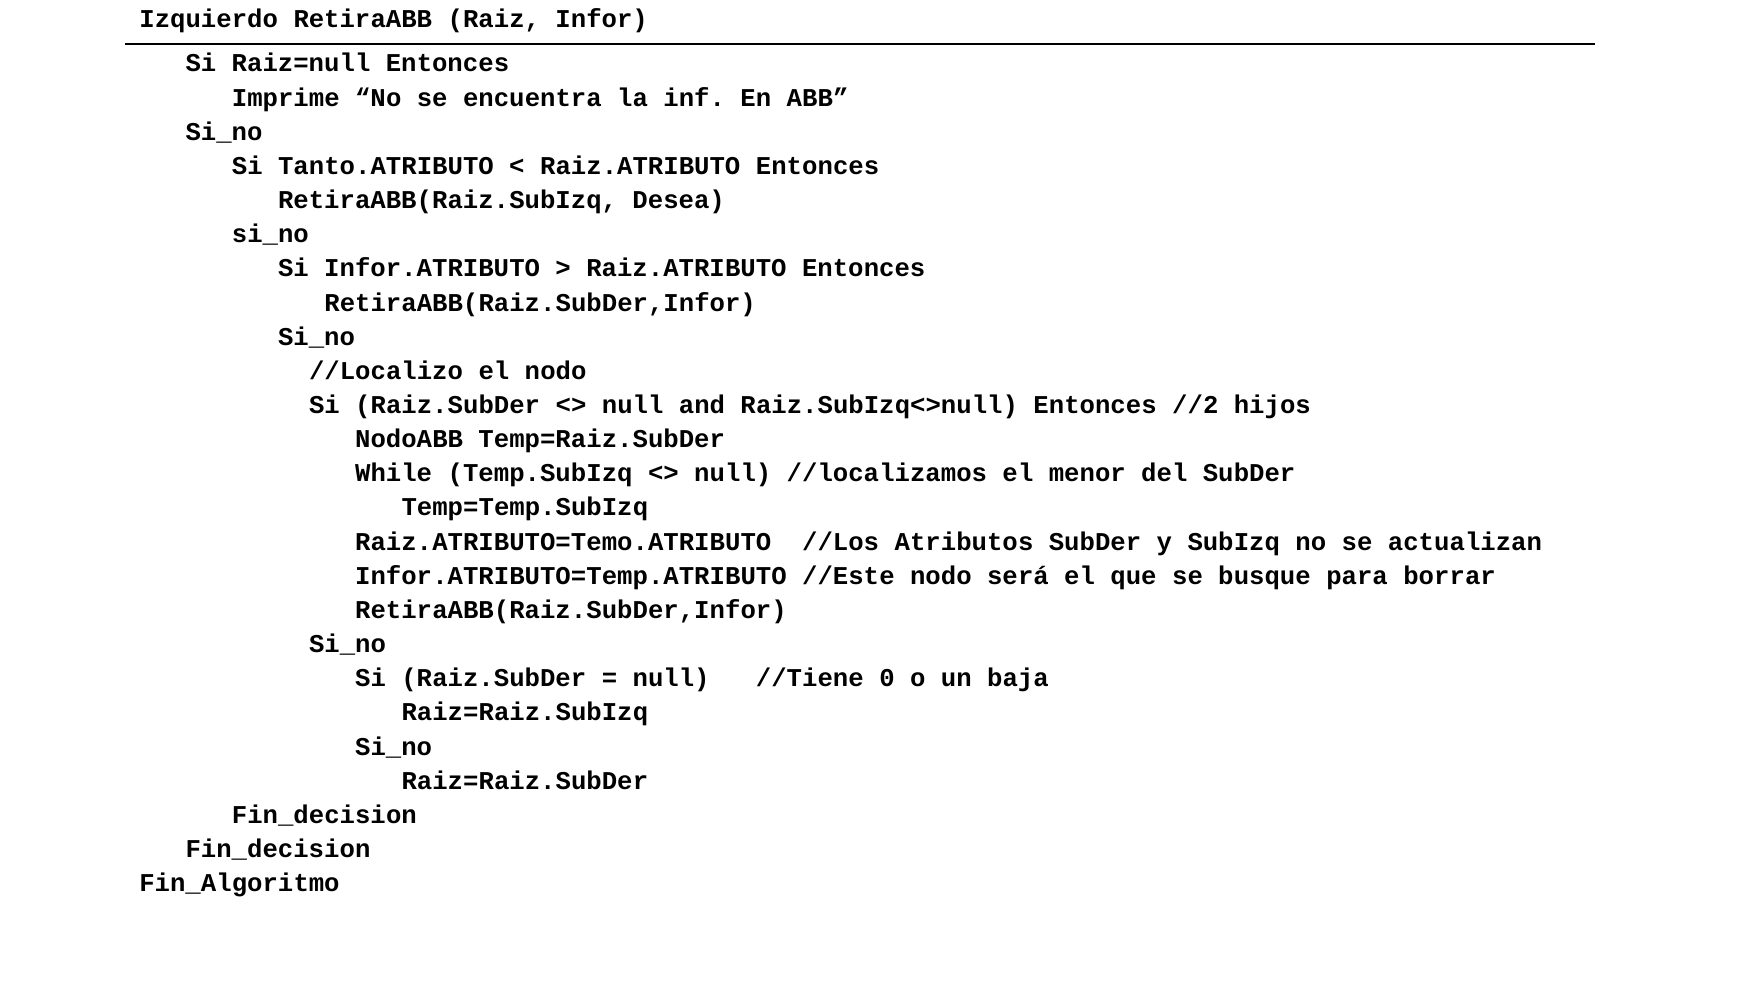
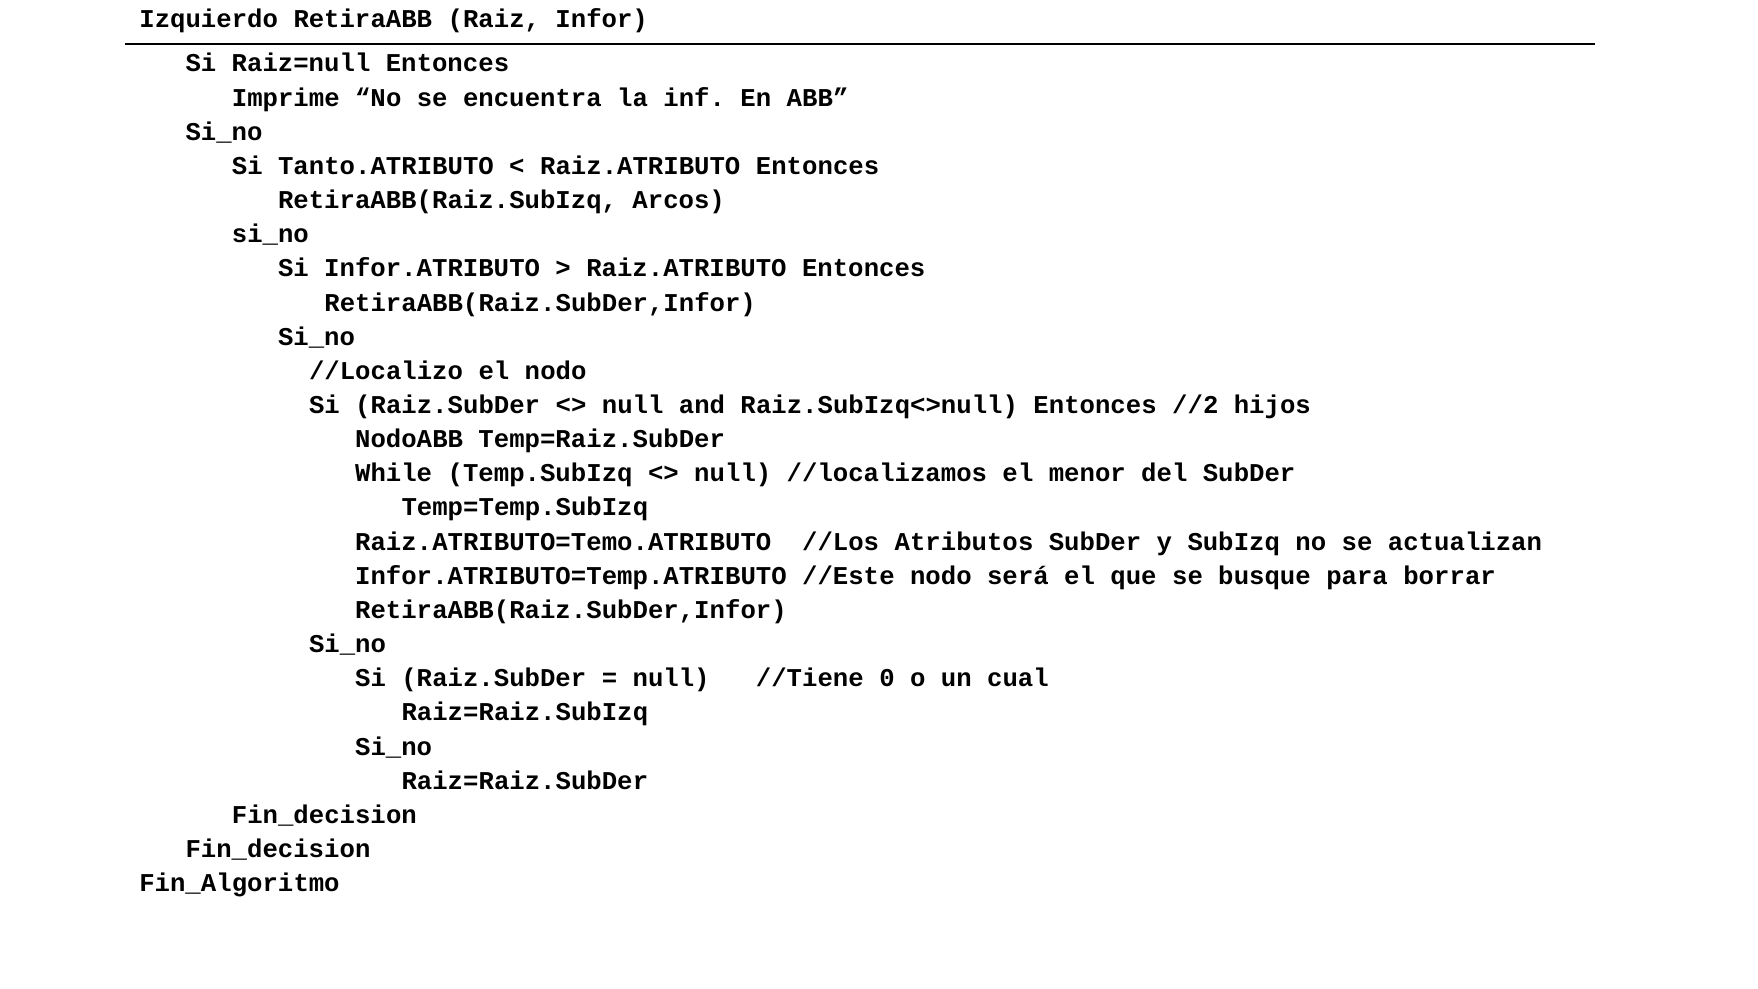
Desea: Desea -> Arcos
baja: baja -> cual
